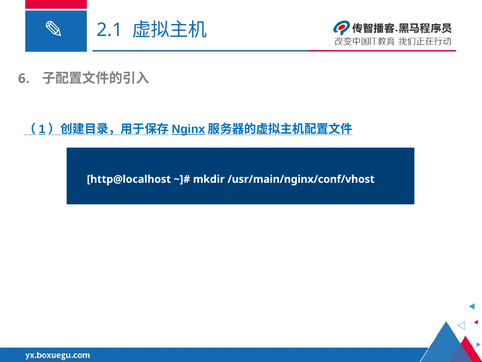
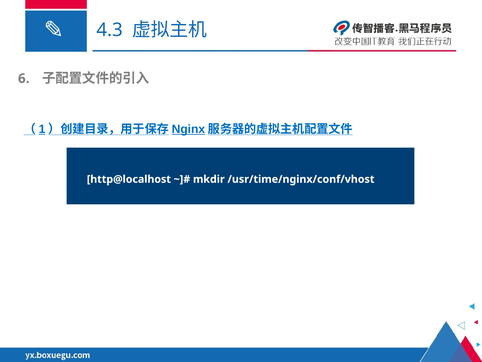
2.1: 2.1 -> 4.3
/usr/main/nginx/conf/vhost: /usr/main/nginx/conf/vhost -> /usr/time/nginx/conf/vhost
